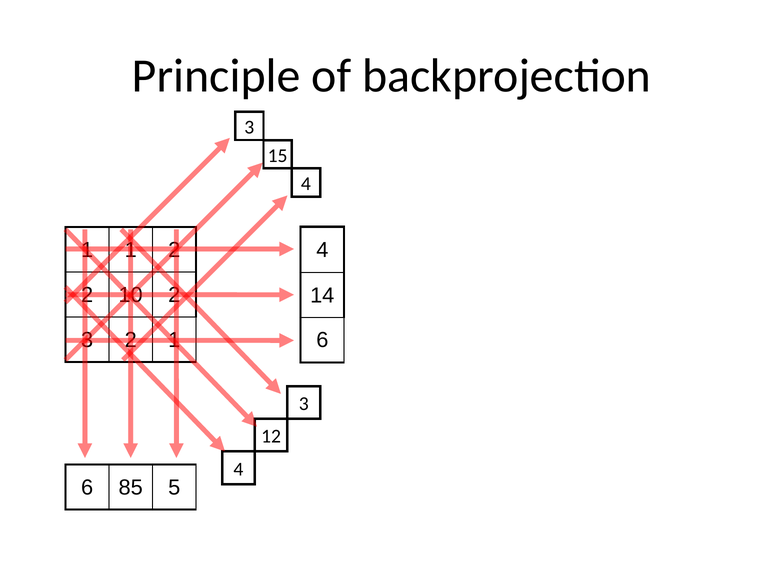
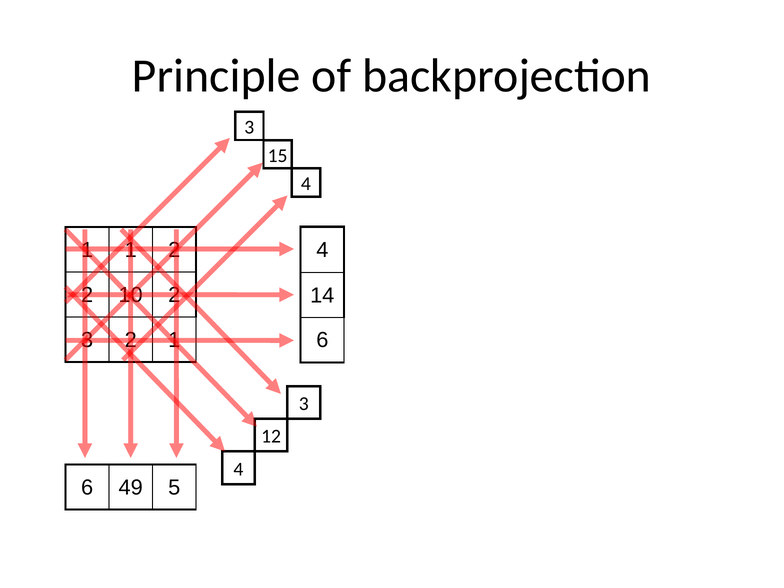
85: 85 -> 49
